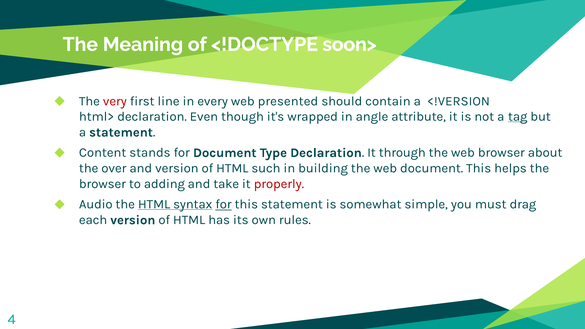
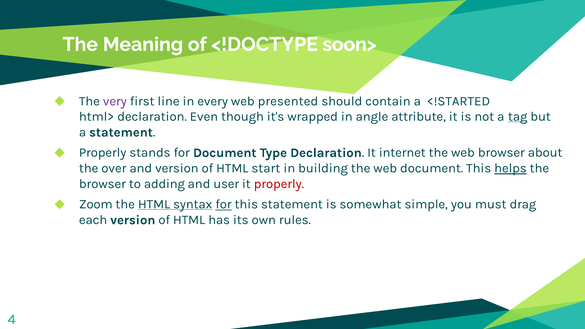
very colour: red -> purple
<!VERSION: <!VERSION -> <!STARTED
Content at (103, 153): Content -> Properly
through: through -> internet
such: such -> start
helps underline: none -> present
take: take -> user
Audio: Audio -> Zoom
